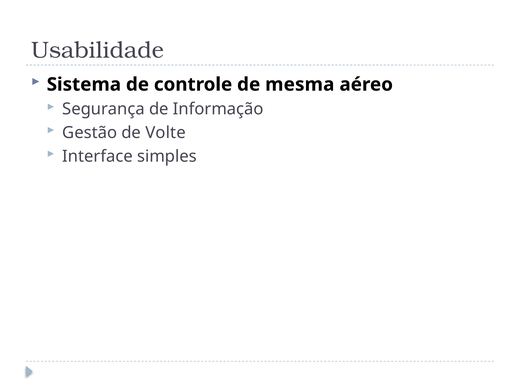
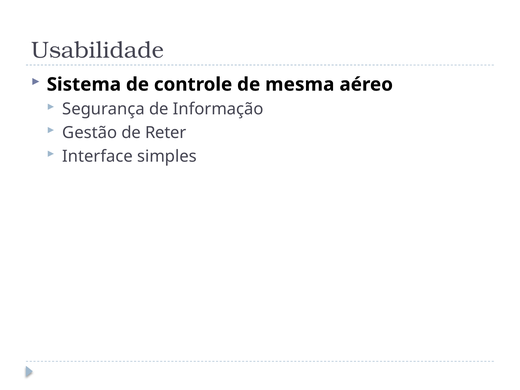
Volte: Volte -> Reter
